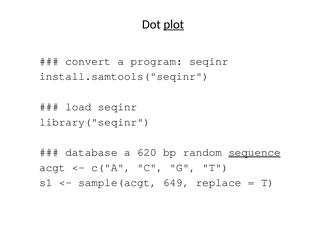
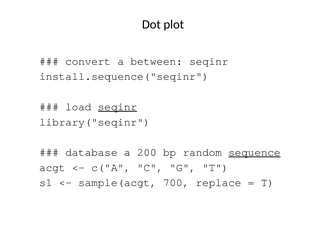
plot underline: present -> none
program: program -> between
install.samtools("seqinr: install.samtools("seqinr -> install.sequence("seqinr
seqinr at (118, 107) underline: none -> present
620: 620 -> 200
649: 649 -> 700
